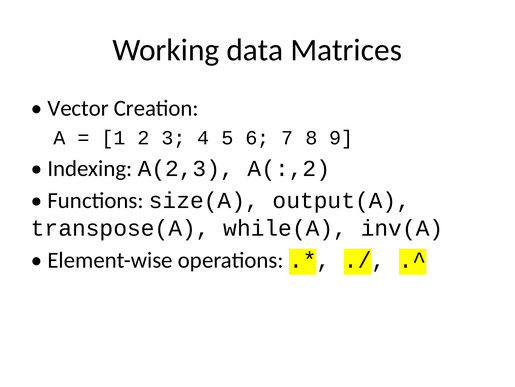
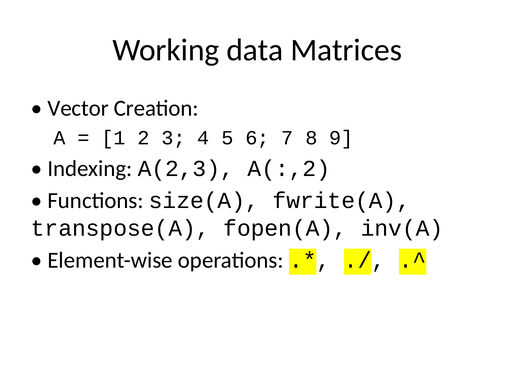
output(A: output(A -> fwrite(A
while(A: while(A -> fopen(A
